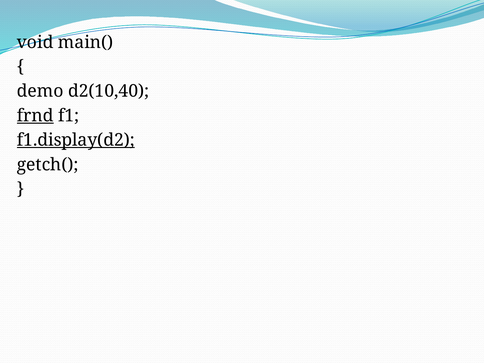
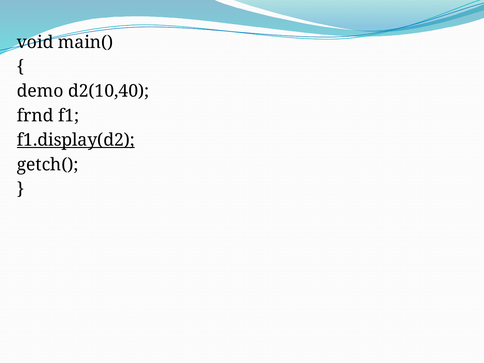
frnd underline: present -> none
